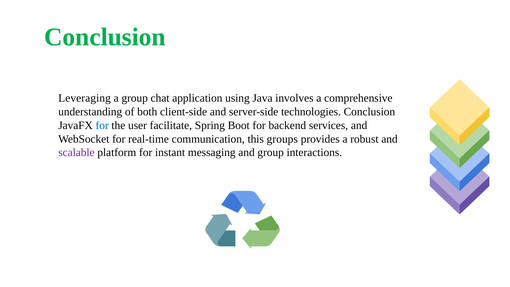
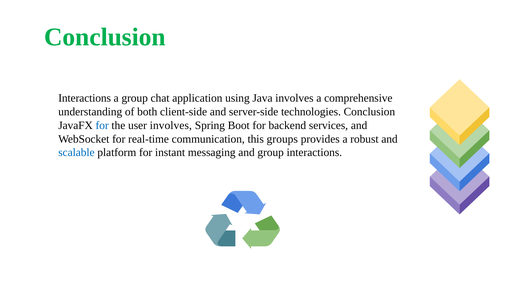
Leveraging at (85, 98): Leveraging -> Interactions
user facilitate: facilitate -> involves
scalable colour: purple -> blue
